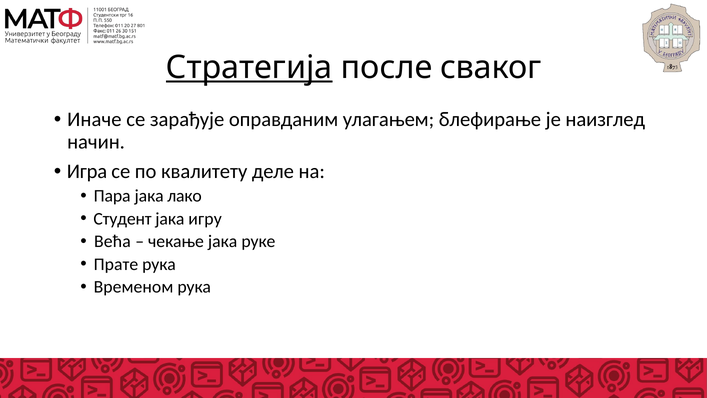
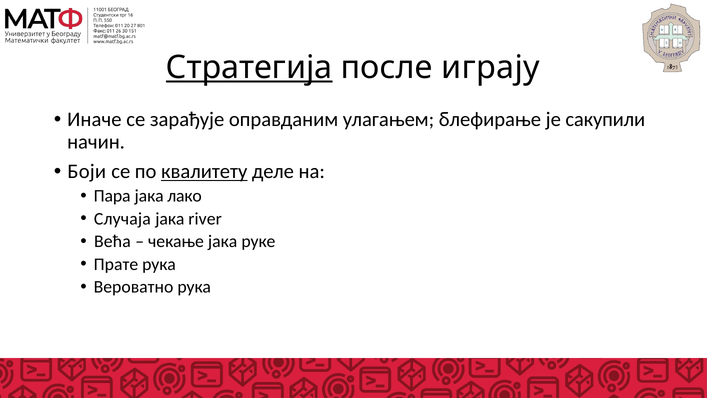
сваког: сваког -> играју
наизглед: наизглед -> сакупили
Игра: Игра -> Боји
квалитету underline: none -> present
Студент: Студент -> Случаја
игру: игру -> river
Временом: Временом -> Вероватно
